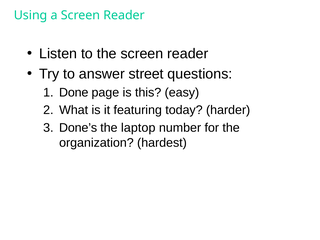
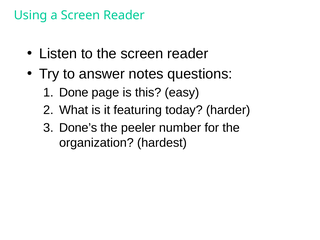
street: street -> notes
laptop: laptop -> peeler
